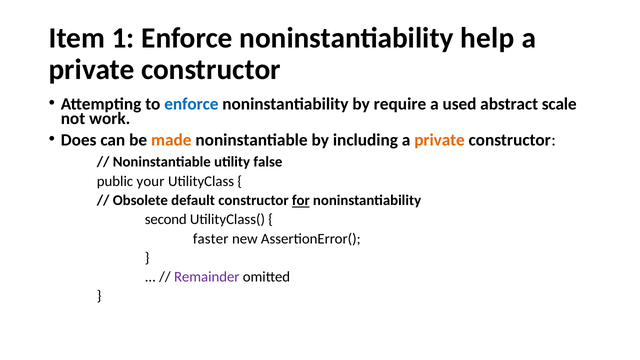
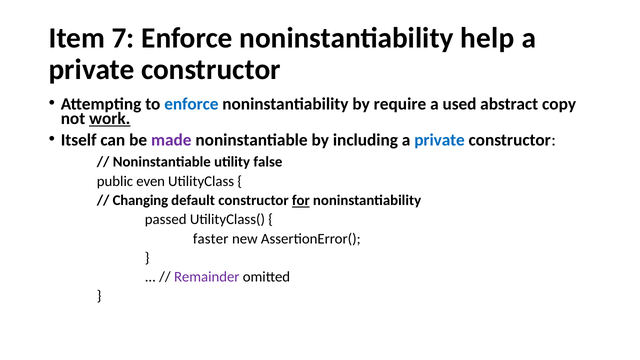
1: 1 -> 7
scale: scale -> copy
work underline: none -> present
Does: Does -> Itself
made colour: orange -> purple
private at (440, 140) colour: orange -> blue
your: your -> even
Obsolete: Obsolete -> Changing
second: second -> passed
